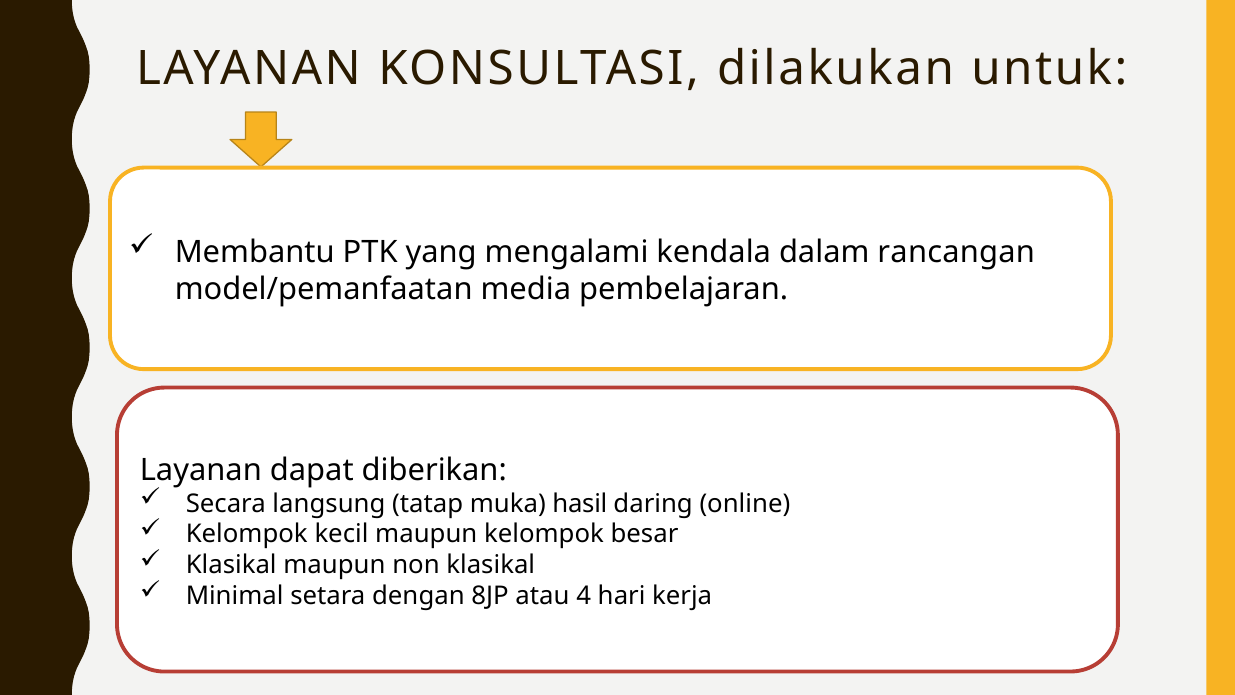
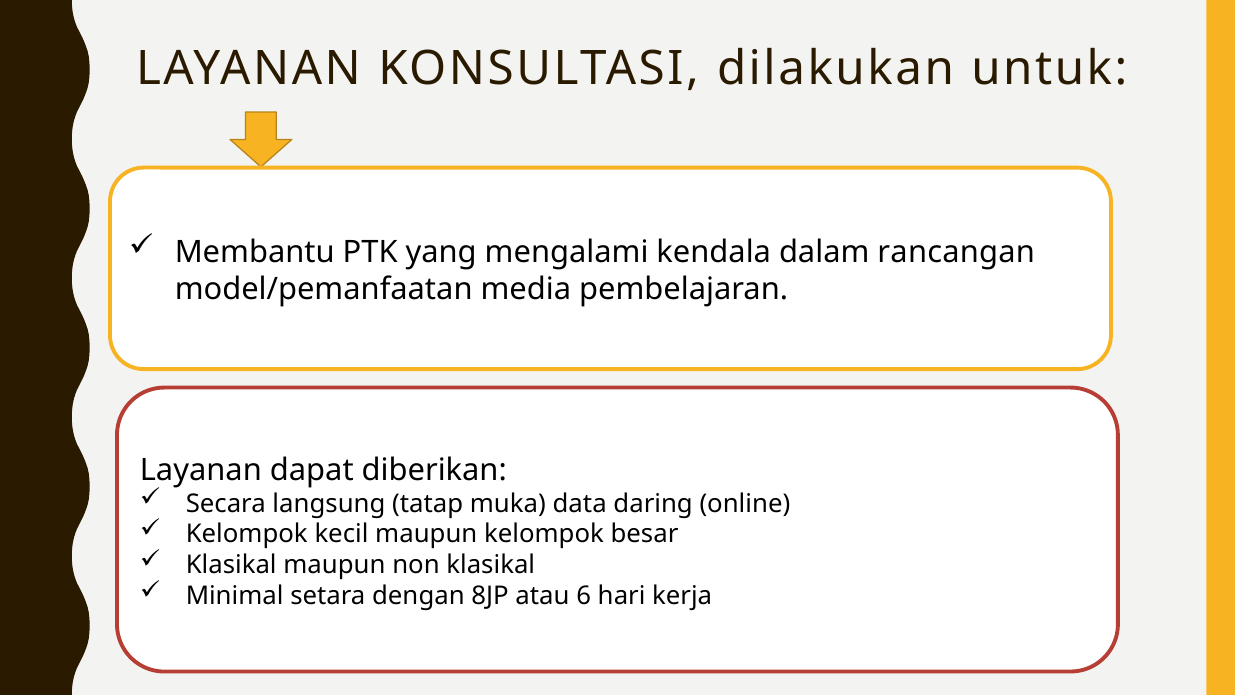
hasil: hasil -> data
4: 4 -> 6
